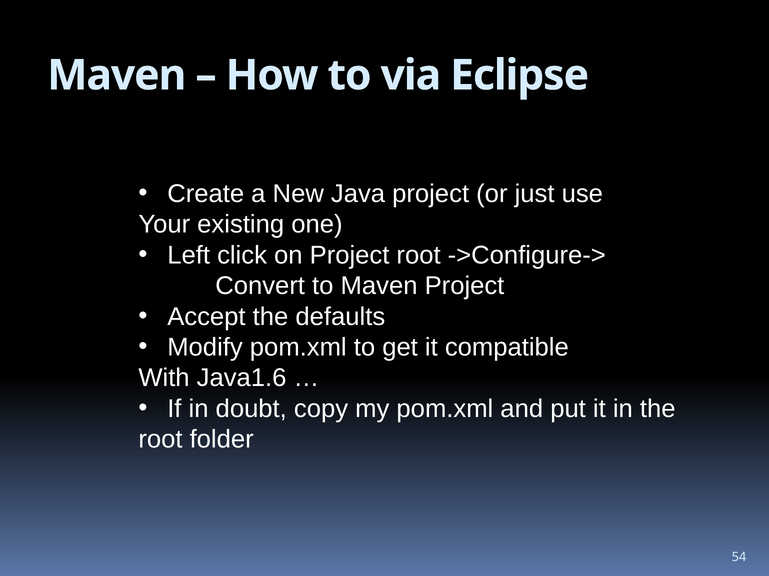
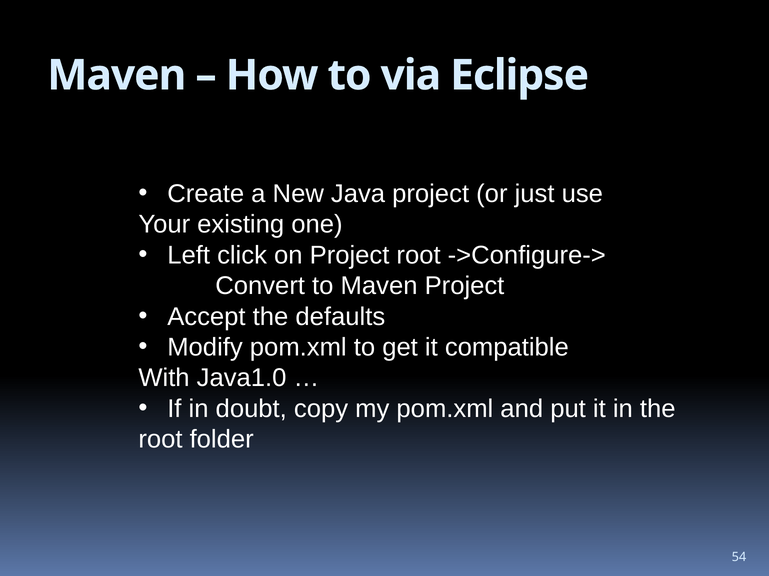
Java1.6: Java1.6 -> Java1.0
